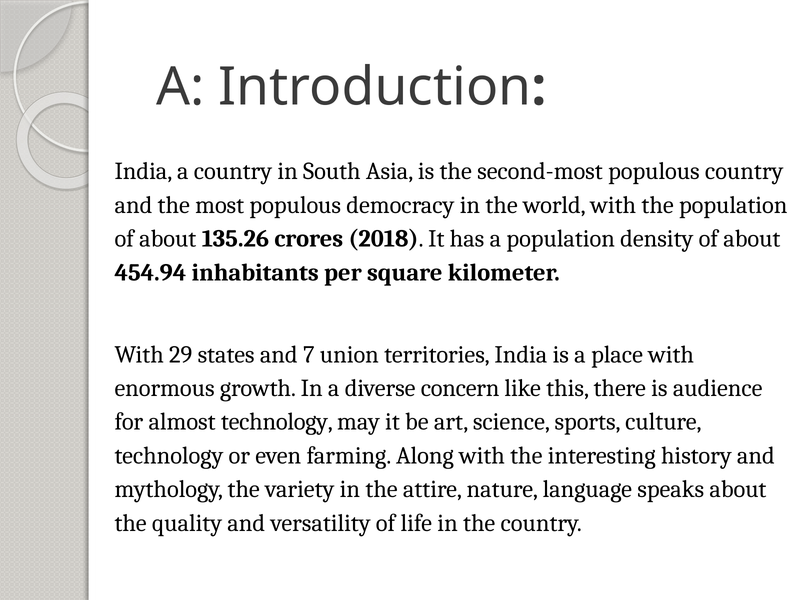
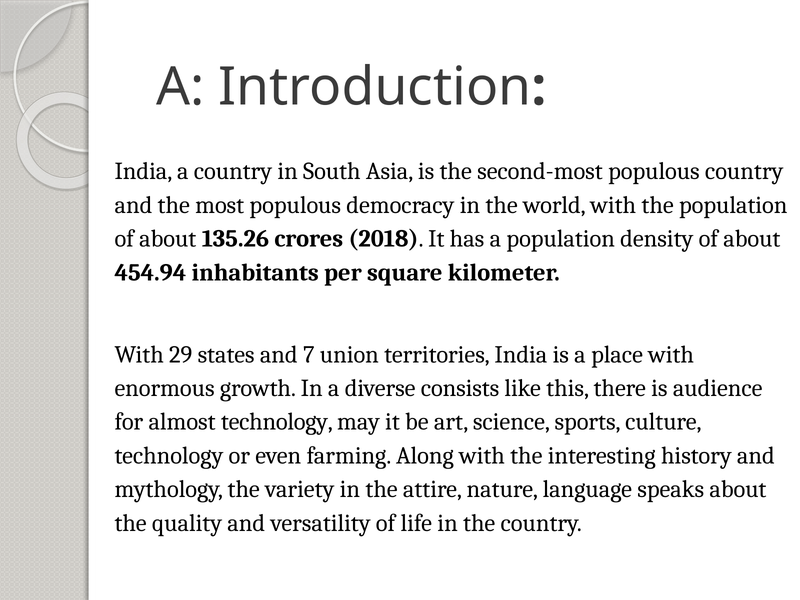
concern: concern -> consists
